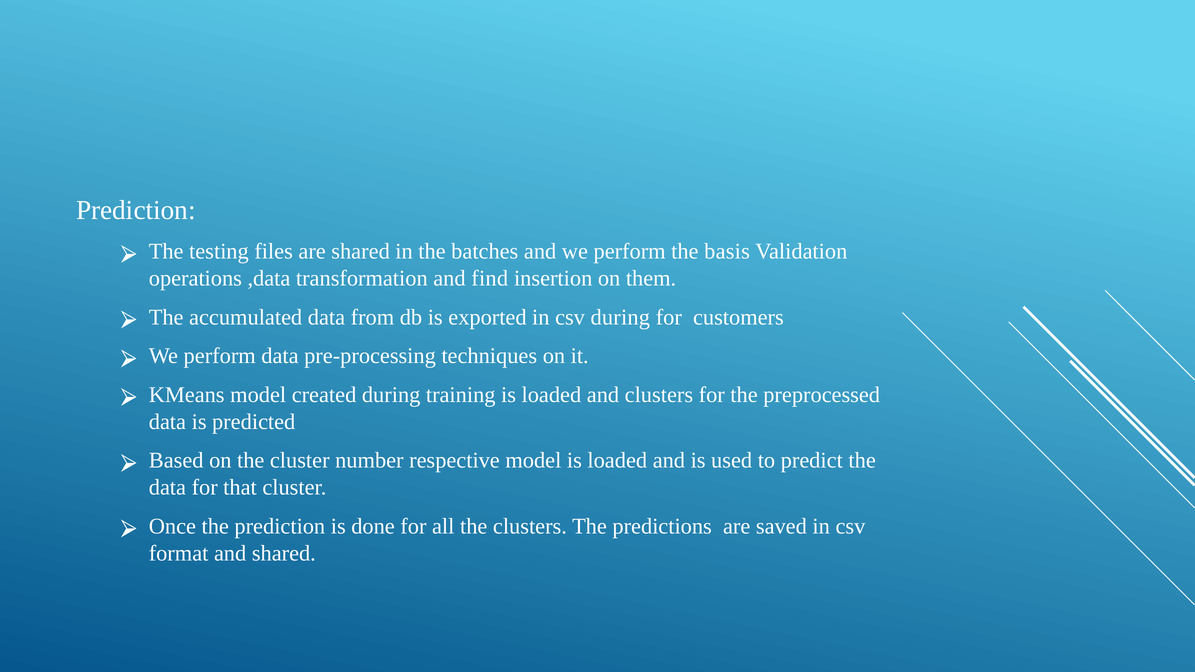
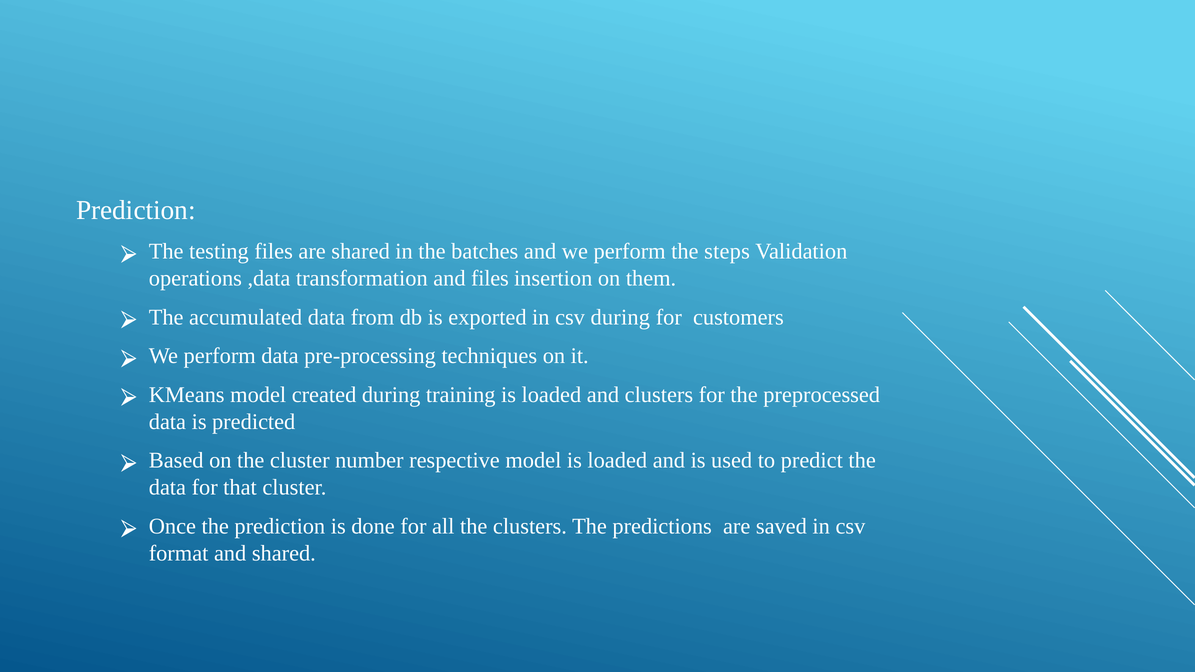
basis: basis -> steps
and find: find -> files
